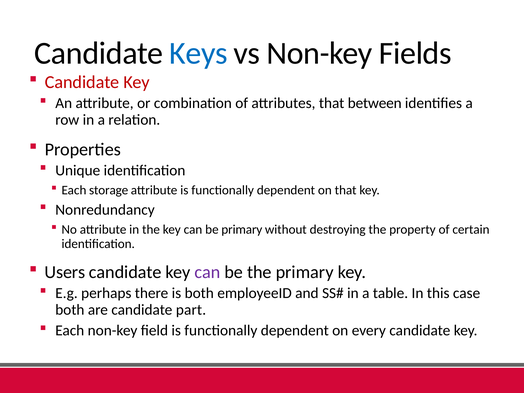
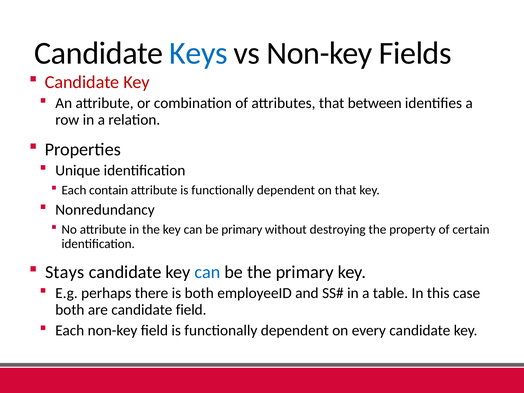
storage: storage -> contain
Users: Users -> Stays
can at (207, 272) colour: purple -> blue
candidate part: part -> field
